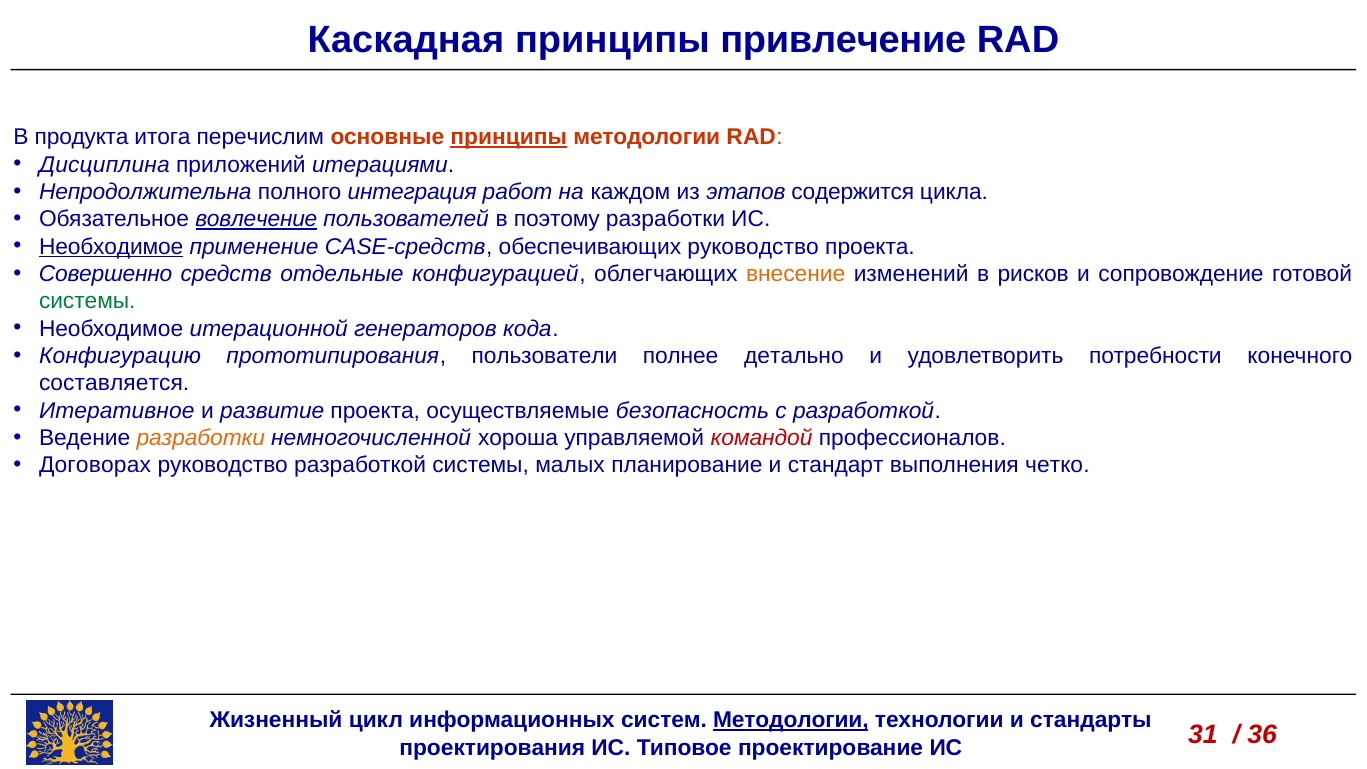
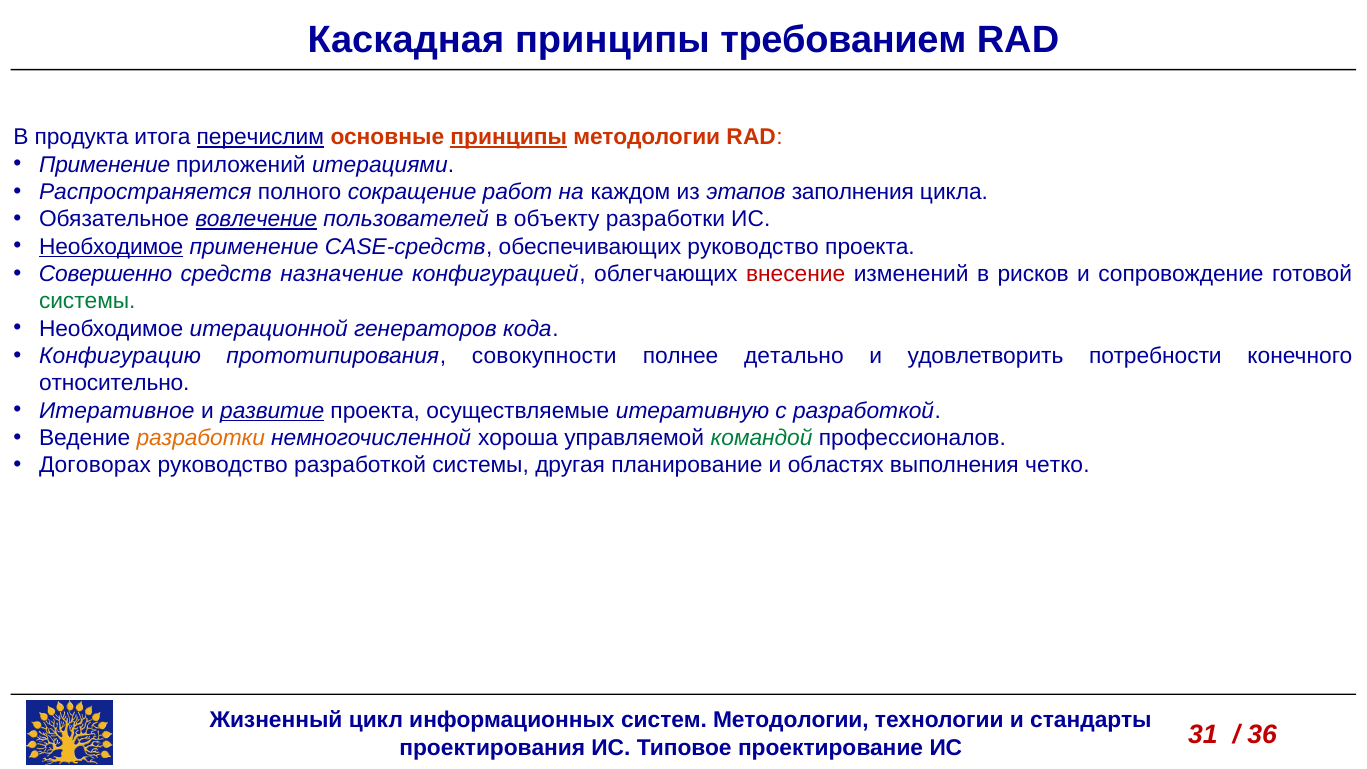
привлечение: привлечение -> требованием
перечислим underline: none -> present
Дисциплина at (104, 165): Дисциплина -> Применение
Непродолжительна: Непродолжительна -> Распространяется
интеграция: интеграция -> сокращение
содержится: содержится -> заполнения
поэтому: поэтому -> объекту
отдельные: отдельные -> назначение
внесение colour: orange -> red
пользователи: пользователи -> совокупности
составляется: составляется -> относительно
развитие underline: none -> present
безопасность: безопасность -> итеративную
командой colour: red -> green
малых: малых -> другая
стандарт: стандарт -> областях
Методологии at (791, 720) underline: present -> none
